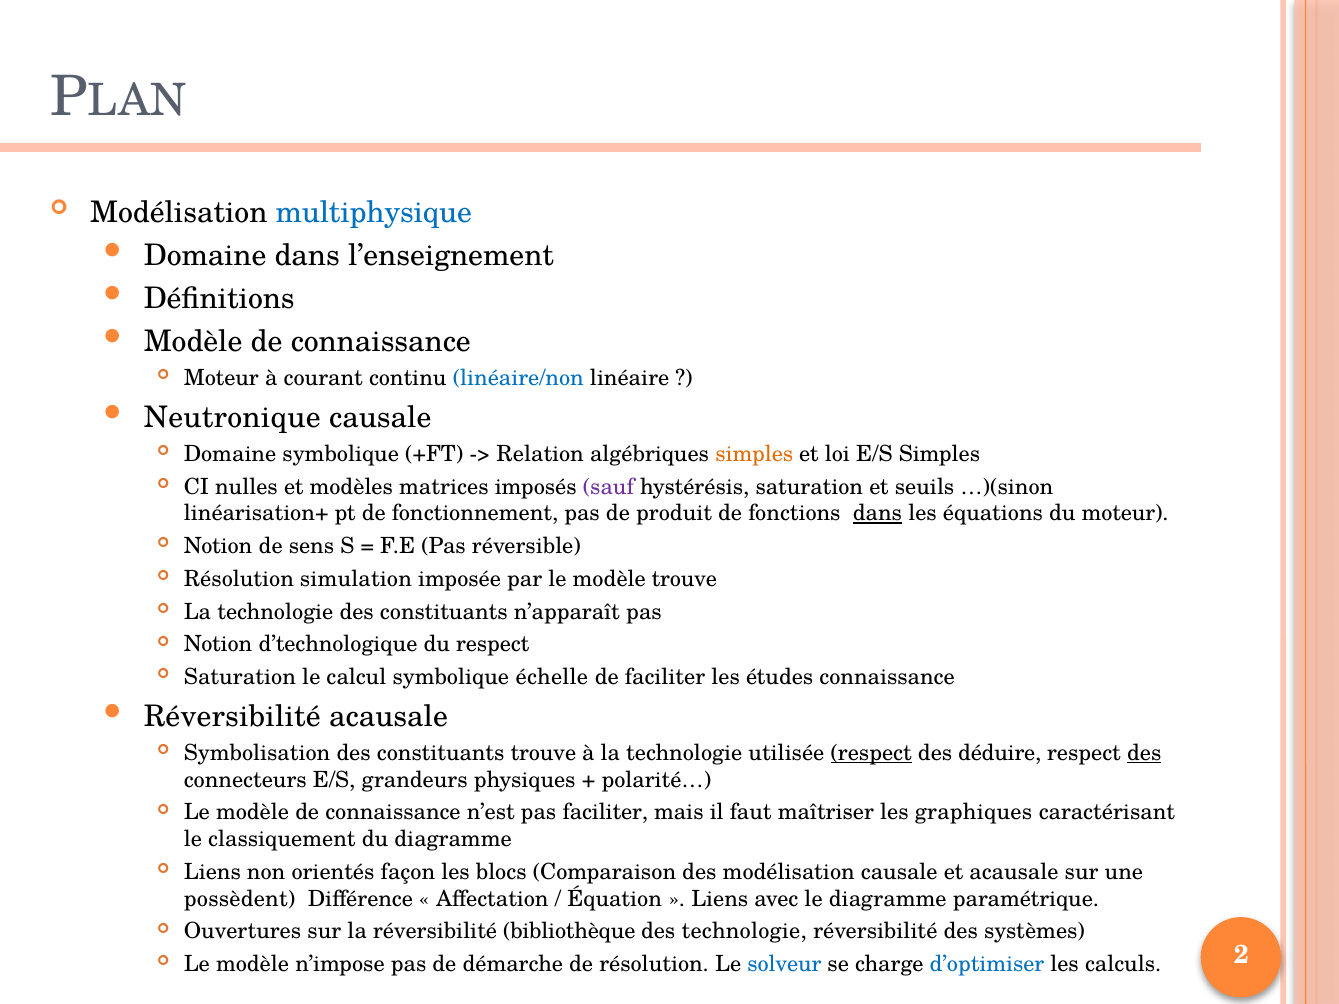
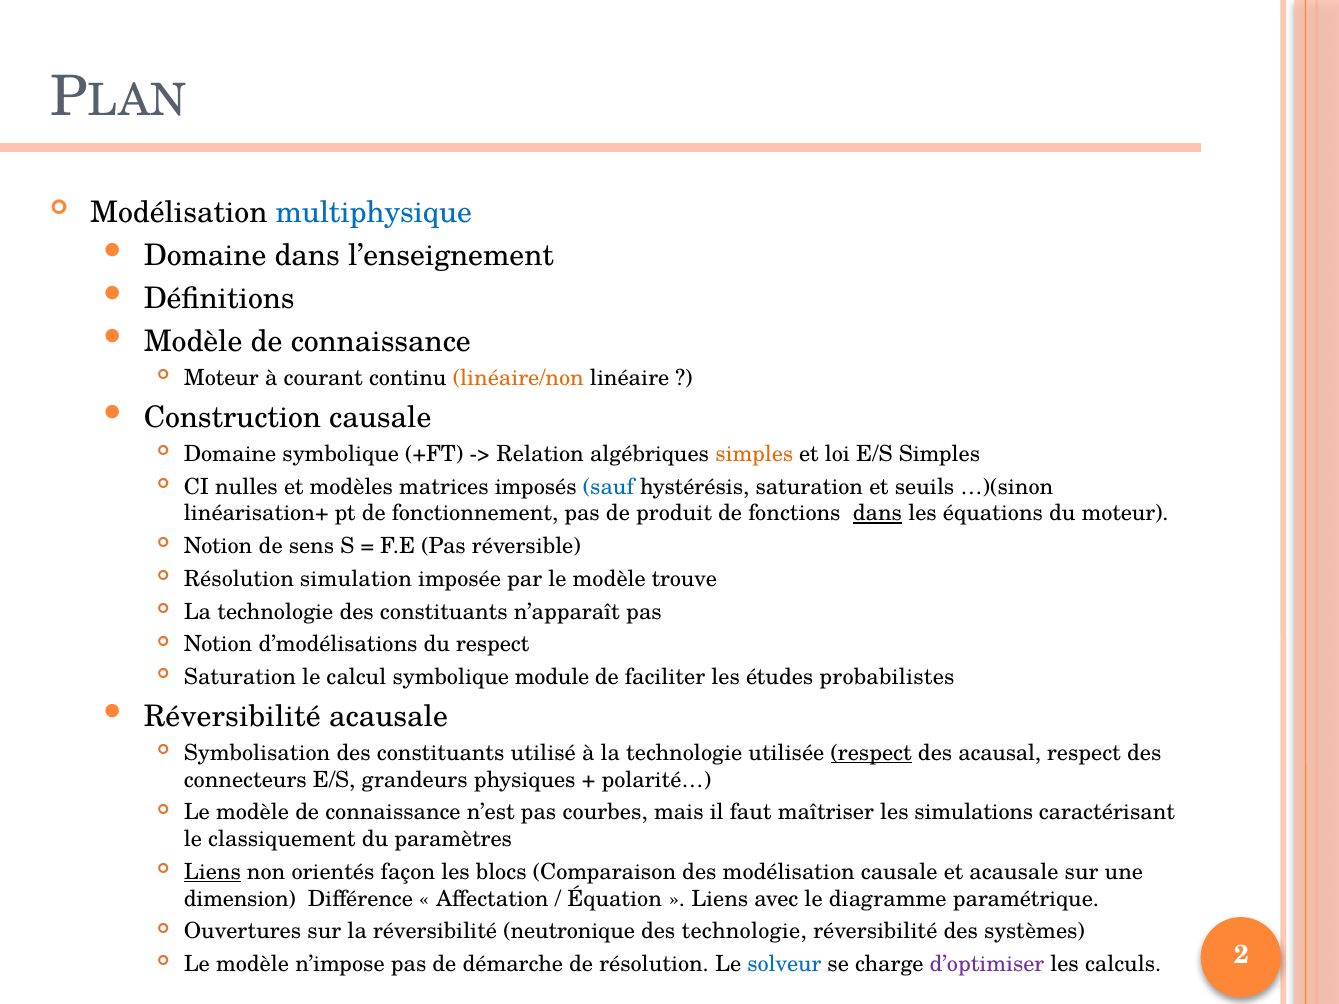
linéaire/non colour: blue -> orange
Neutronique: Neutronique -> Construction
sauf colour: purple -> blue
d’technologique: d’technologique -> d’modélisations
échelle: échelle -> module
études connaissance: connaissance -> probabilistes
constituants trouve: trouve -> utilisé
déduire: déduire -> acausal
des at (1144, 753) underline: present -> none
pas faciliter: faciliter -> courbes
graphiques: graphiques -> simulations
du diagramme: diagramme -> paramètres
Liens at (212, 872) underline: none -> present
possèdent: possèdent -> dimension
bibliothèque: bibliothèque -> neutronique
d’optimiser colour: blue -> purple
